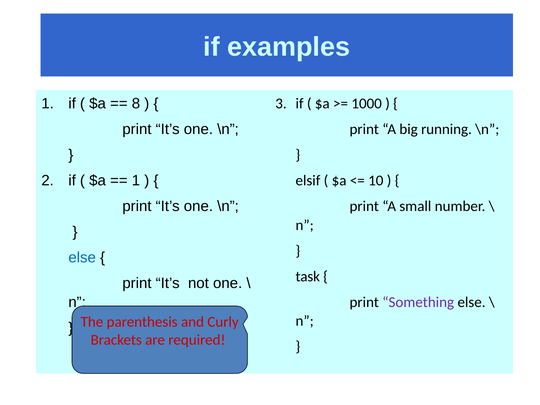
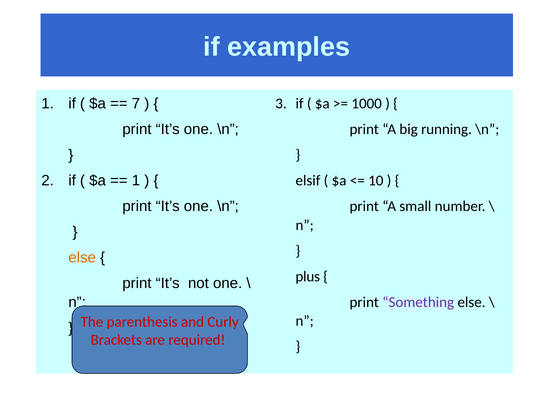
8: 8 -> 7
else at (82, 258) colour: blue -> orange
task: task -> plus
